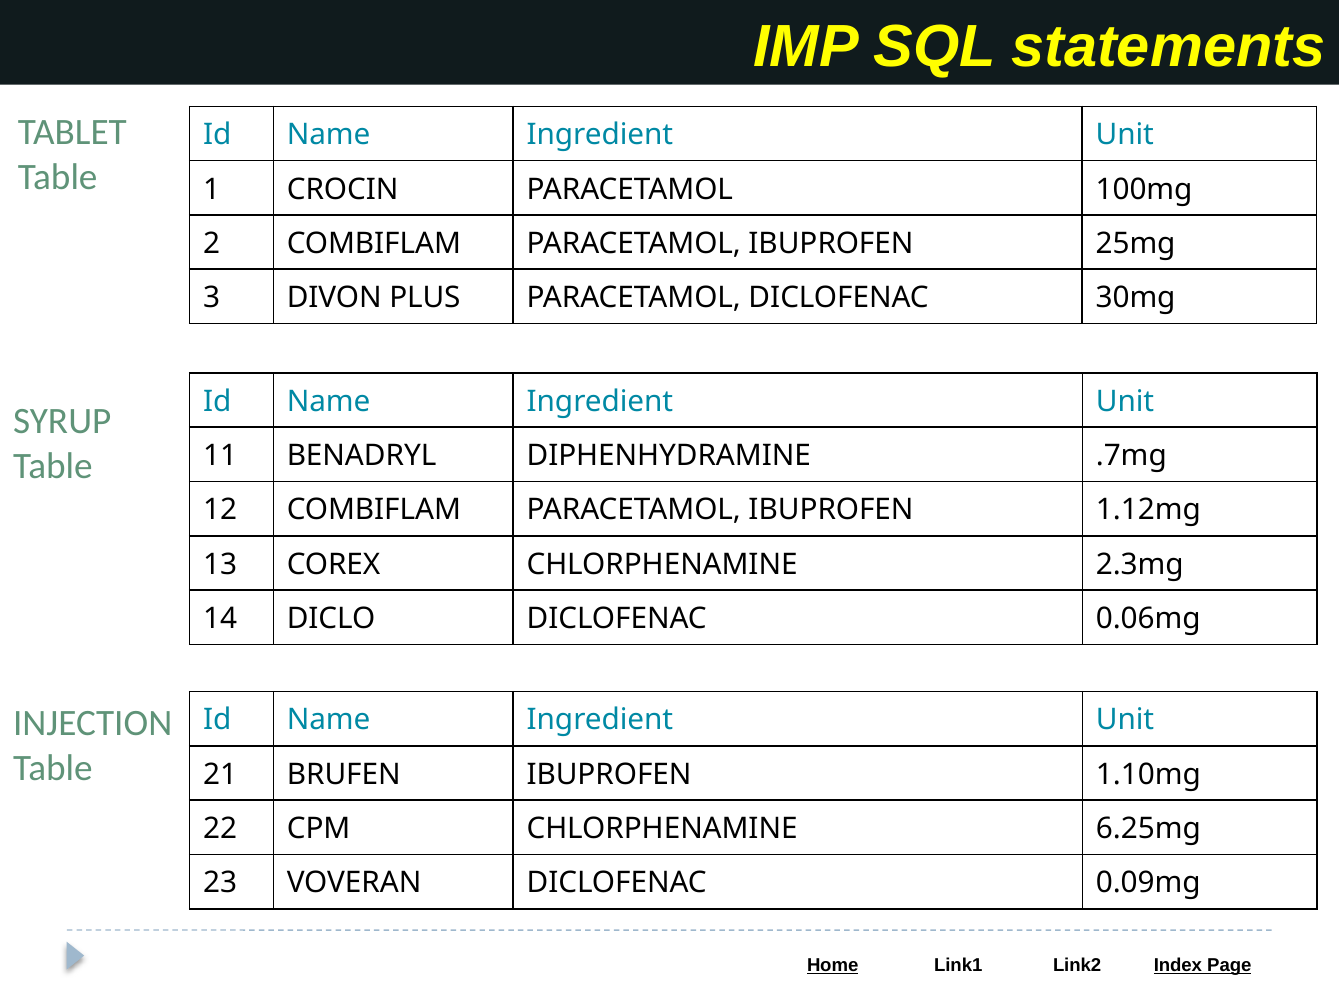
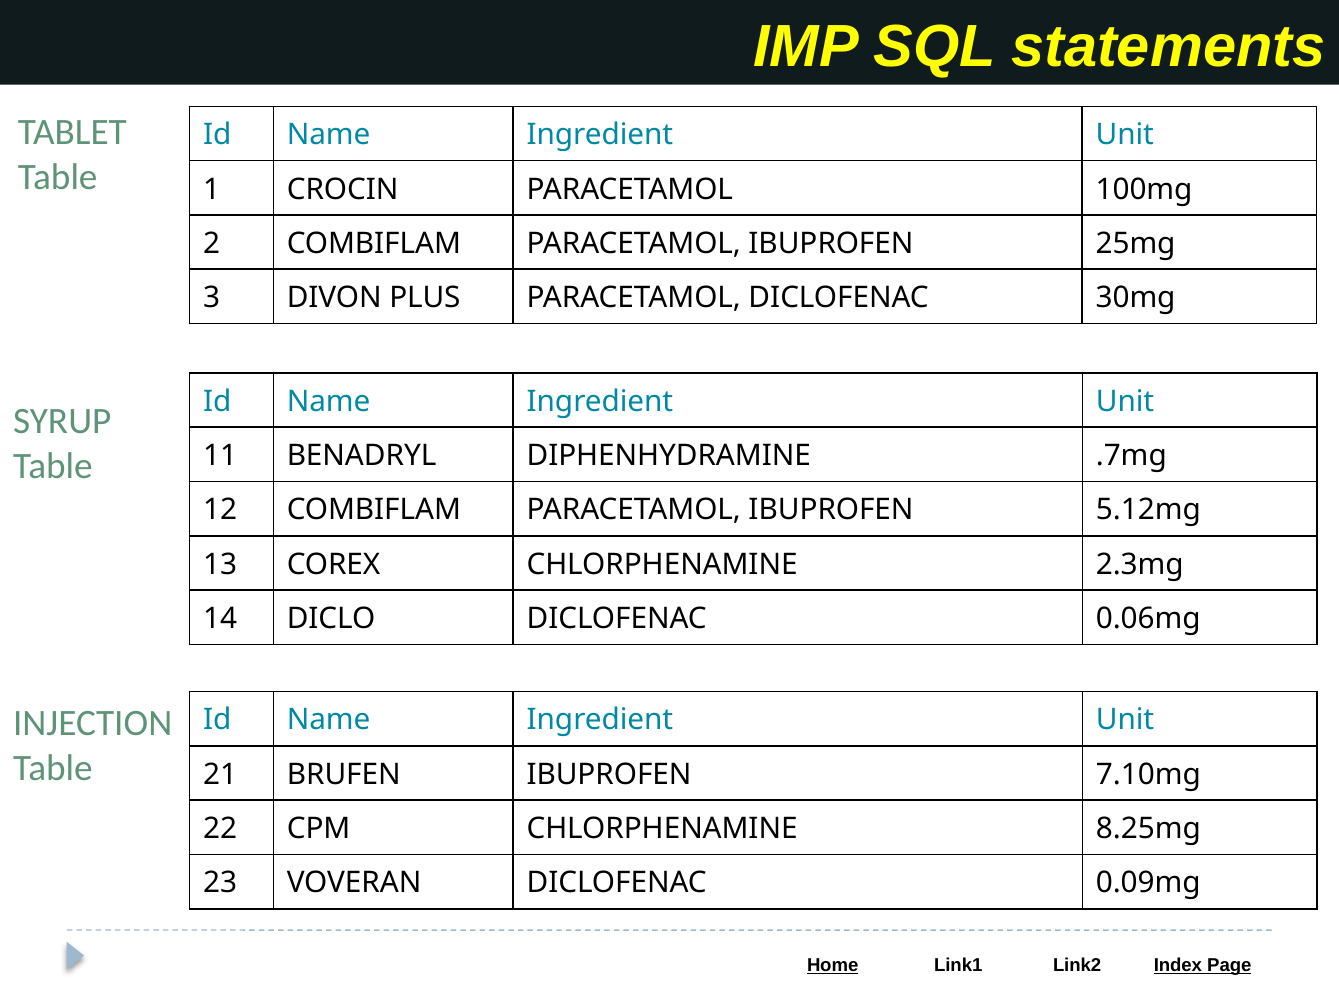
1.12mg: 1.12mg -> 5.12mg
1.10mg: 1.10mg -> 7.10mg
6.25mg: 6.25mg -> 8.25mg
